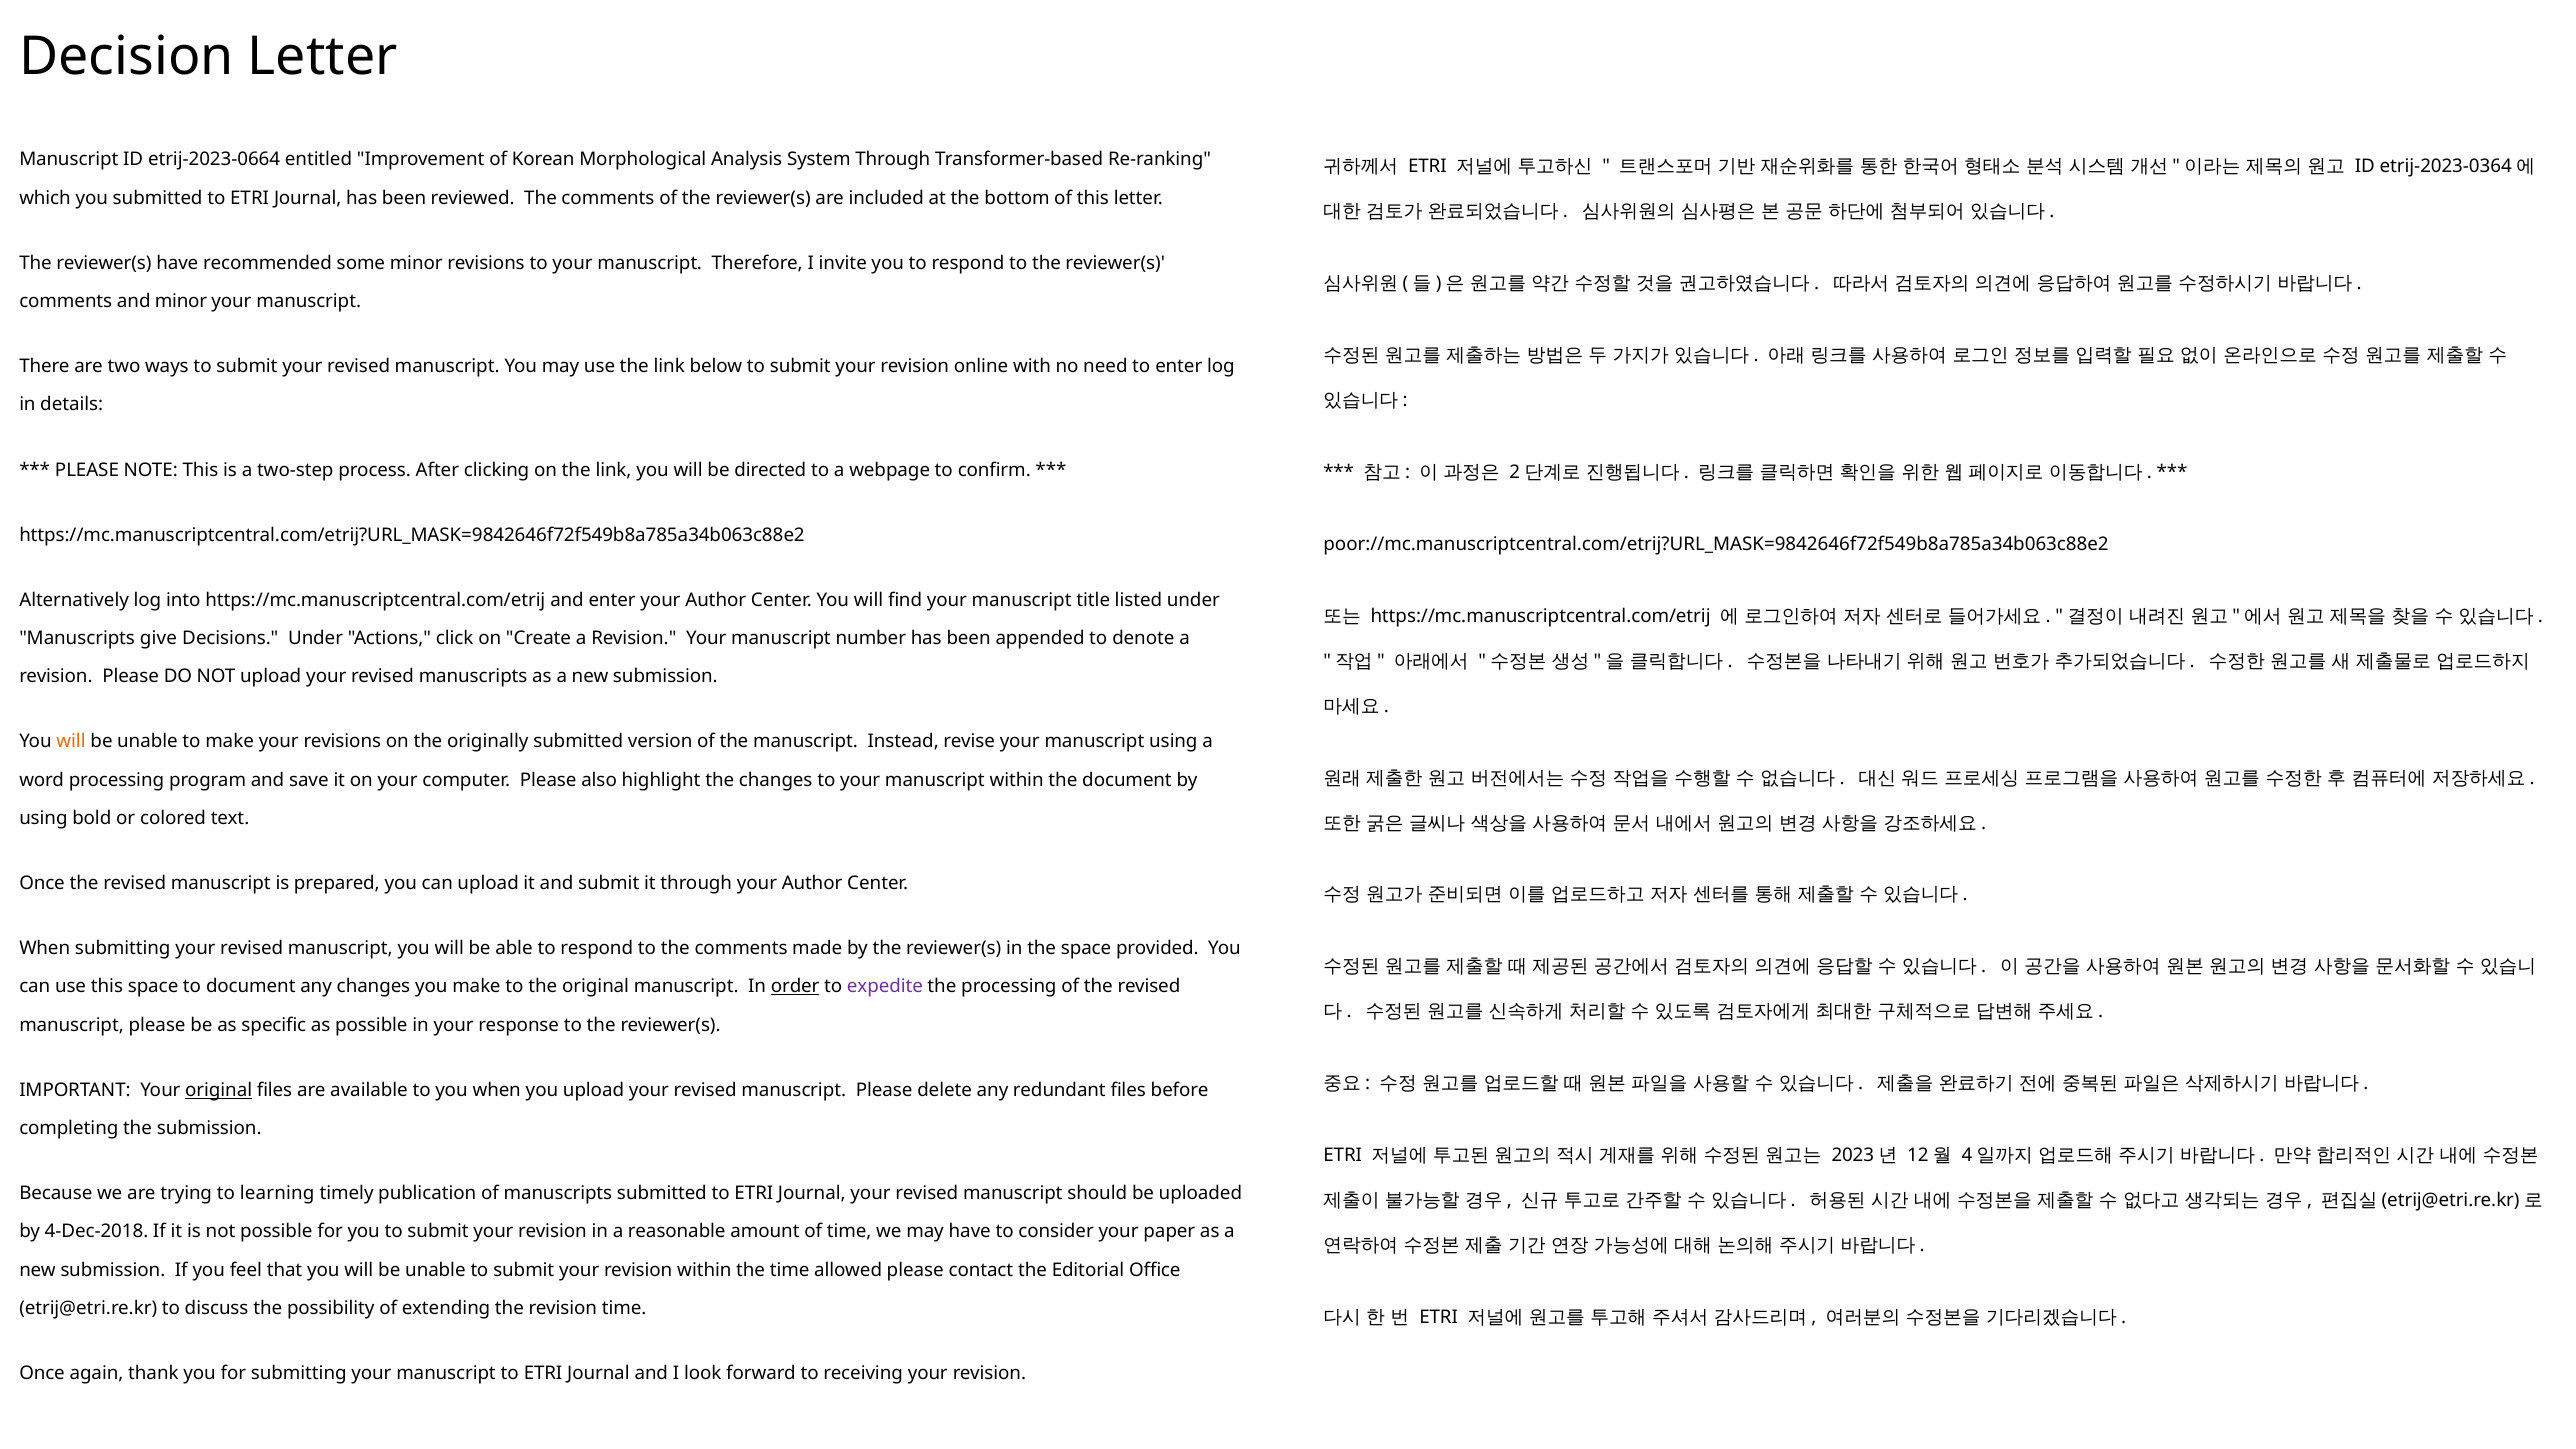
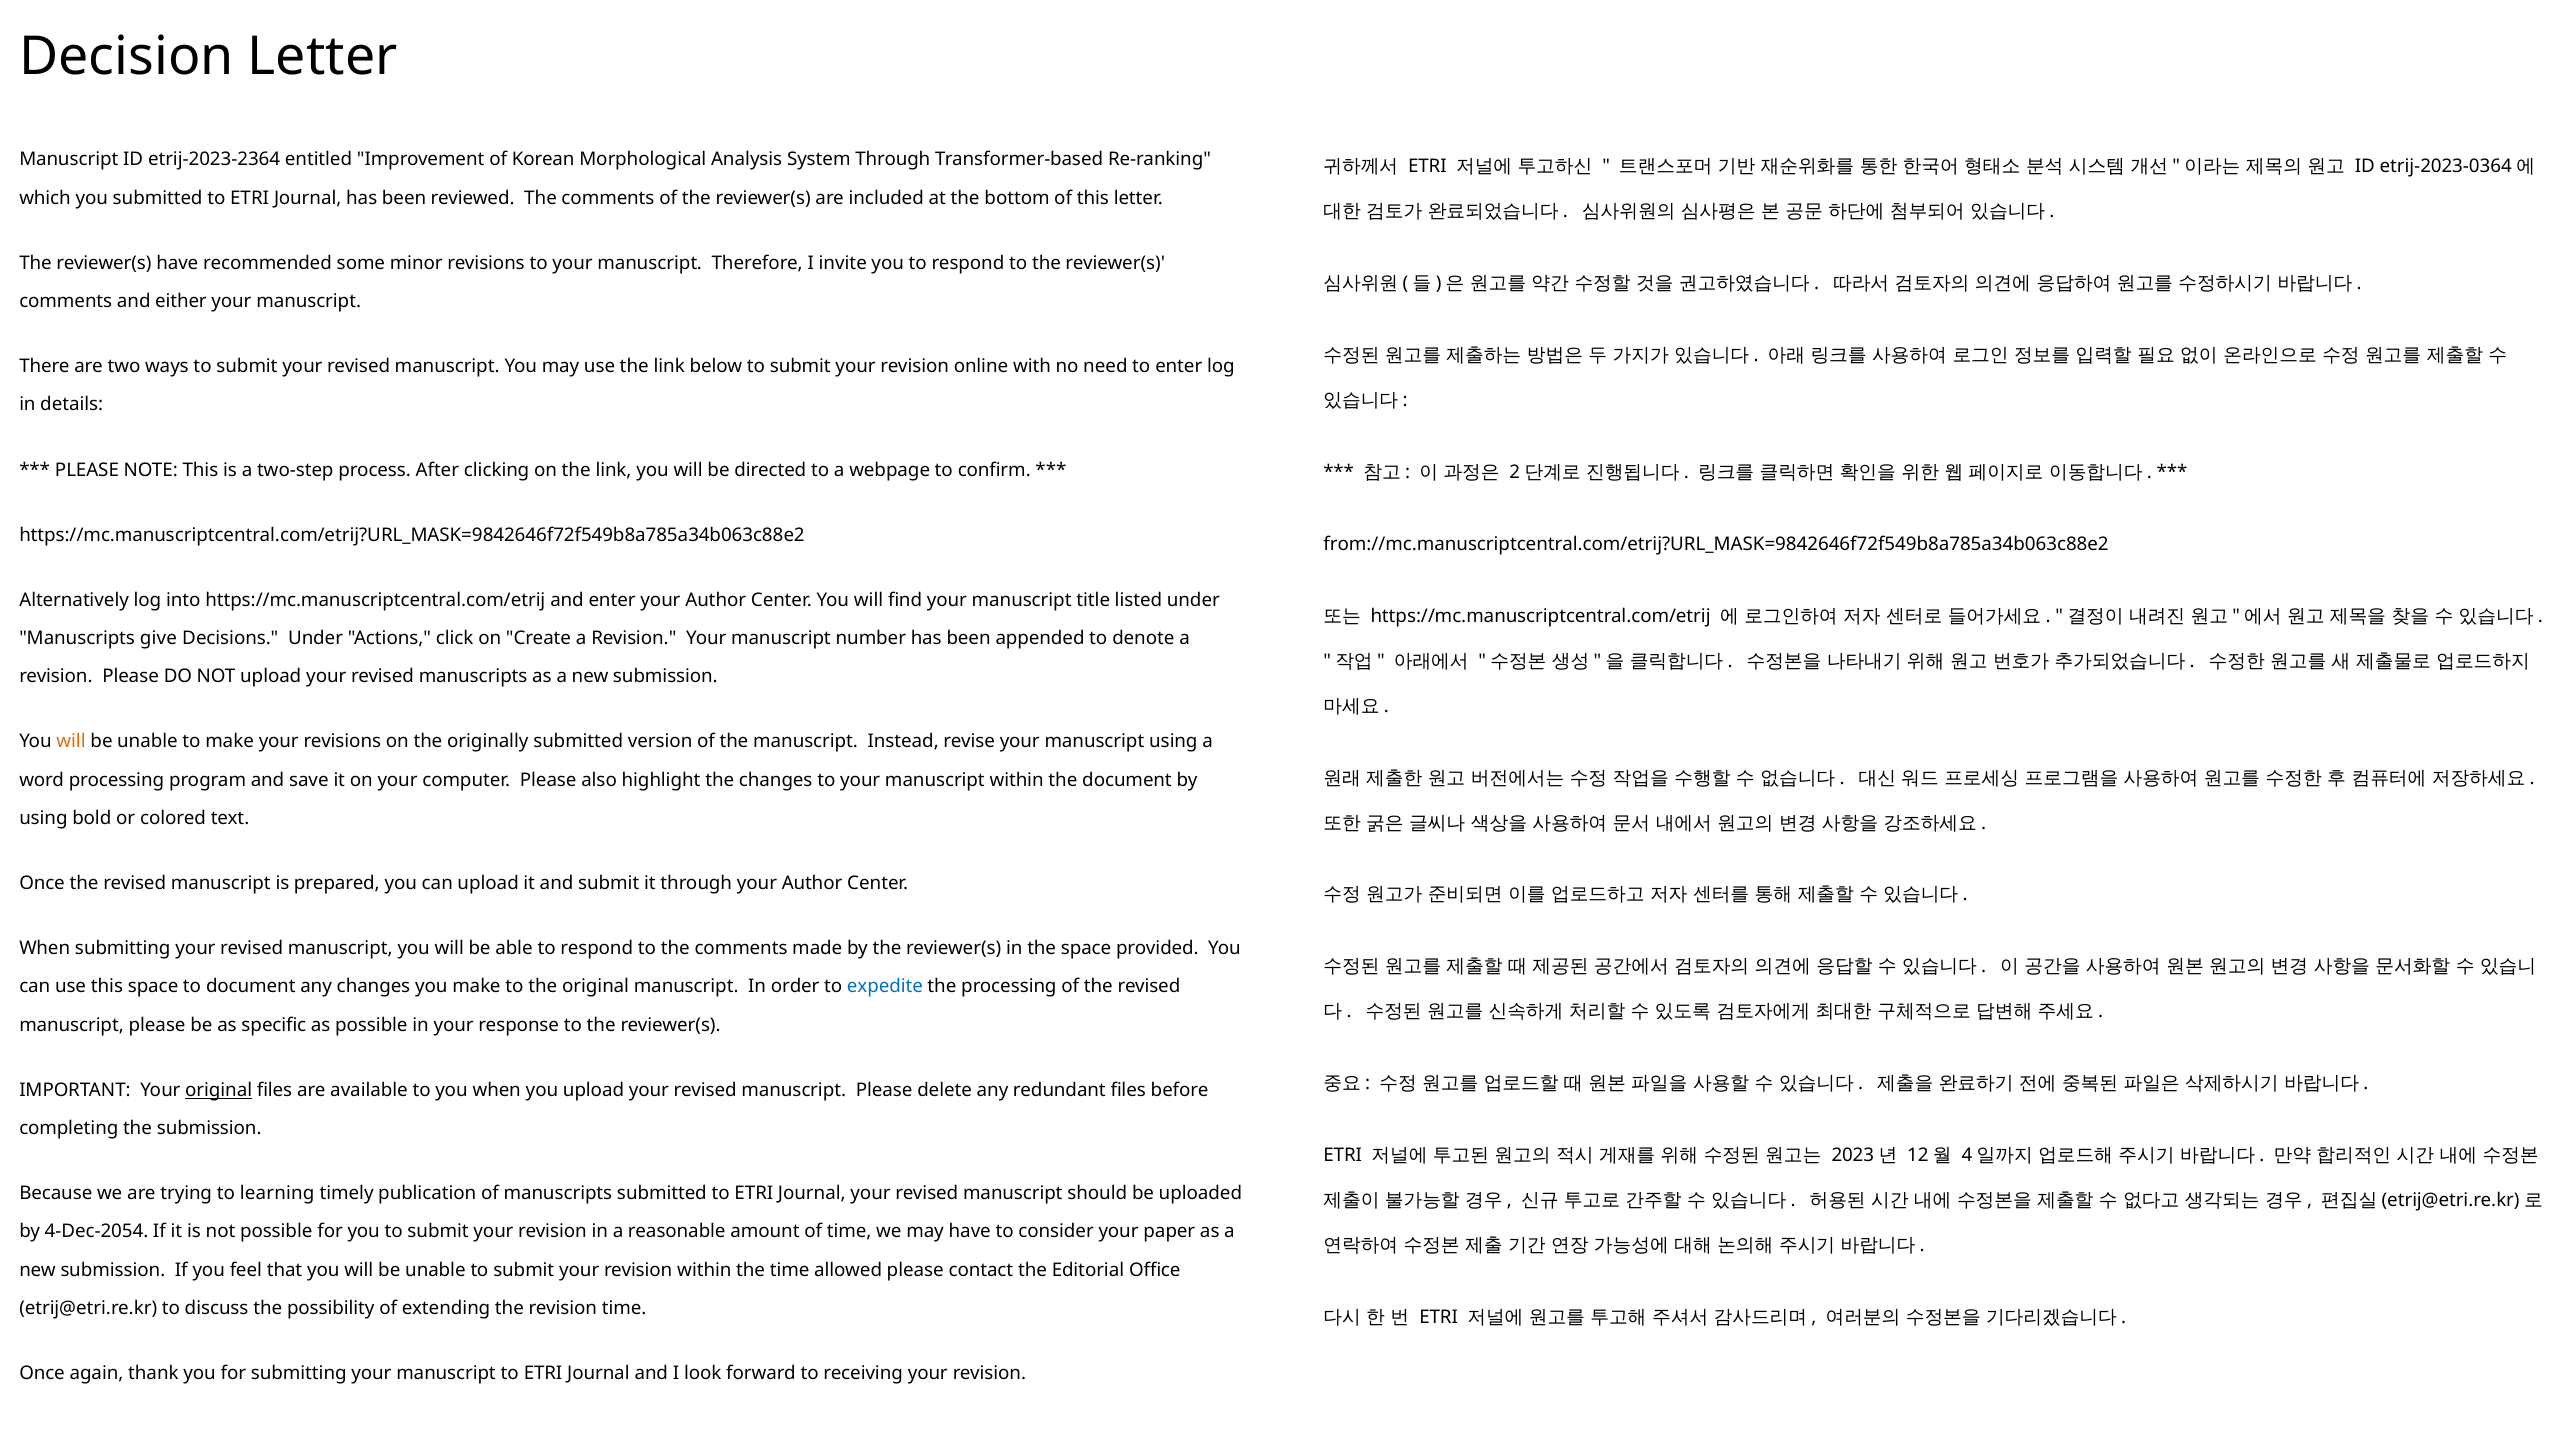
etrij-2023-0664: etrij-2023-0664 -> etrij-2023-2364
and minor: minor -> either
poor://mc.manuscriptcentral.com/etrij?URL_MASK=9842646f72f549b8a785a34b063c88e2: poor://mc.manuscriptcentral.com/etrij?URL_MASK=9842646f72f549b8a785a34b063c88e2 -> from://mc.manuscriptcentral.com/etrij?URL_MASK=9842646f72f549b8a785a34b063c88e2
order underline: present -> none
expedite colour: purple -> blue
4-Dec-2018: 4-Dec-2018 -> 4-Dec-2054
